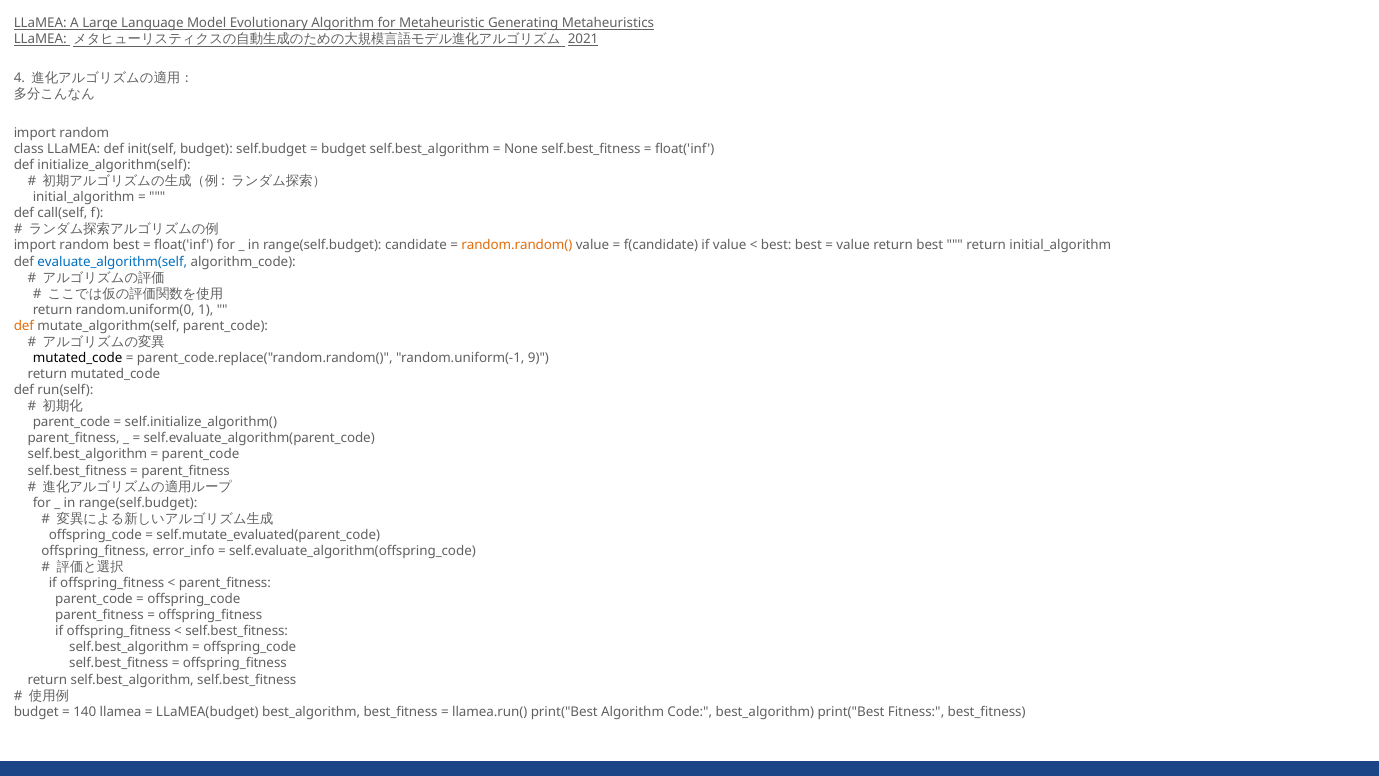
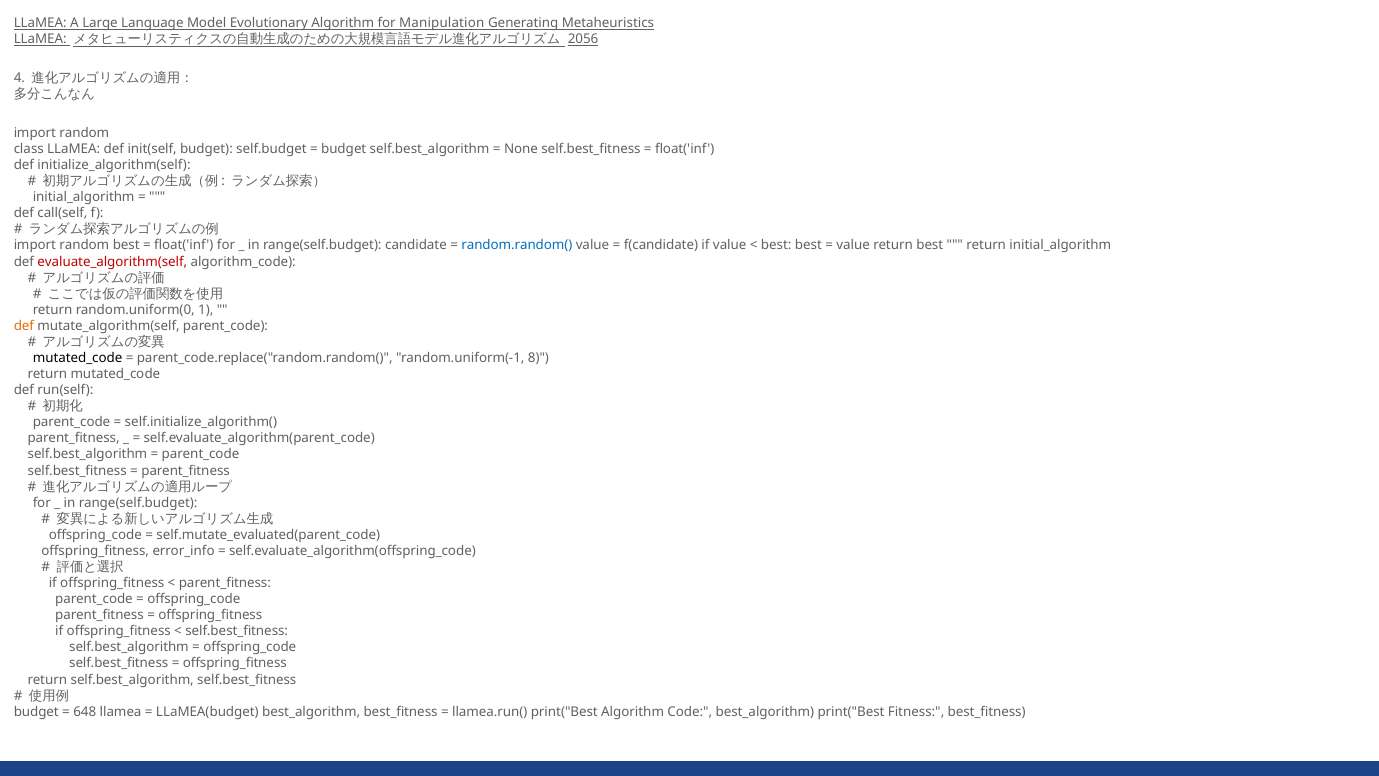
Metaheuristic: Metaheuristic -> Manipulation
2021: 2021 -> 2056
random.random( colour: orange -> blue
evaluate_algorithm(self colour: blue -> red
9: 9 -> 8
140: 140 -> 648
